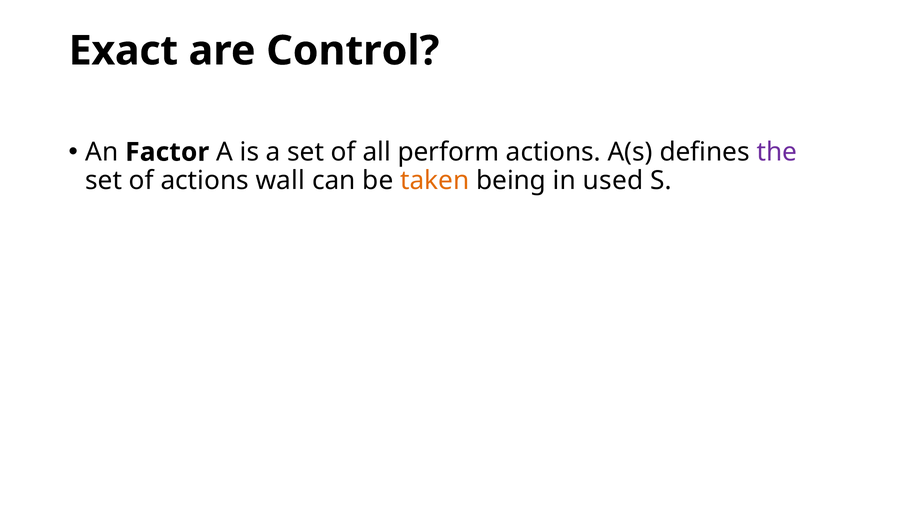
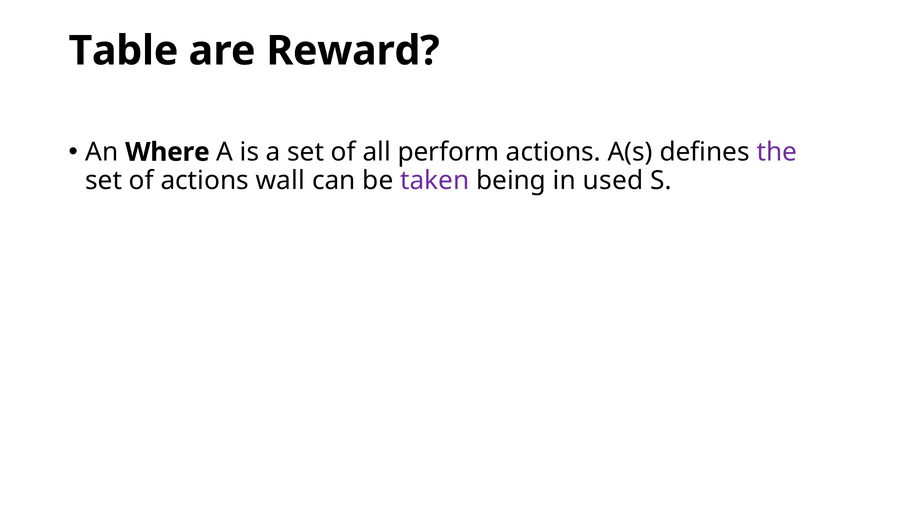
Exact: Exact -> Table
Control: Control -> Reward
Factor: Factor -> Where
taken colour: orange -> purple
